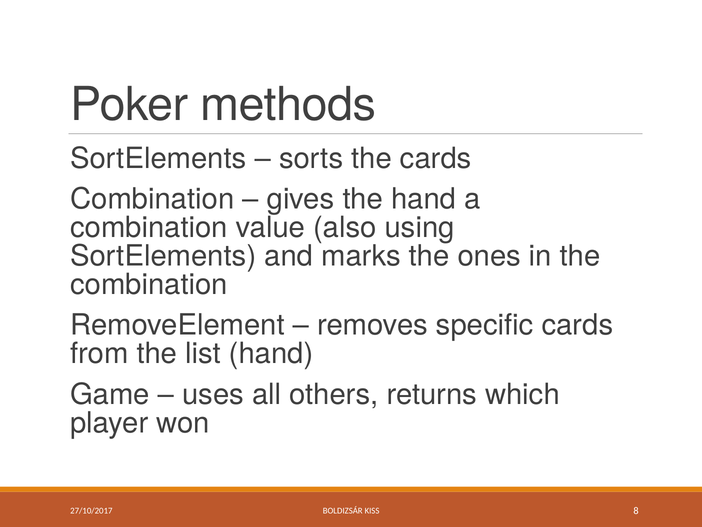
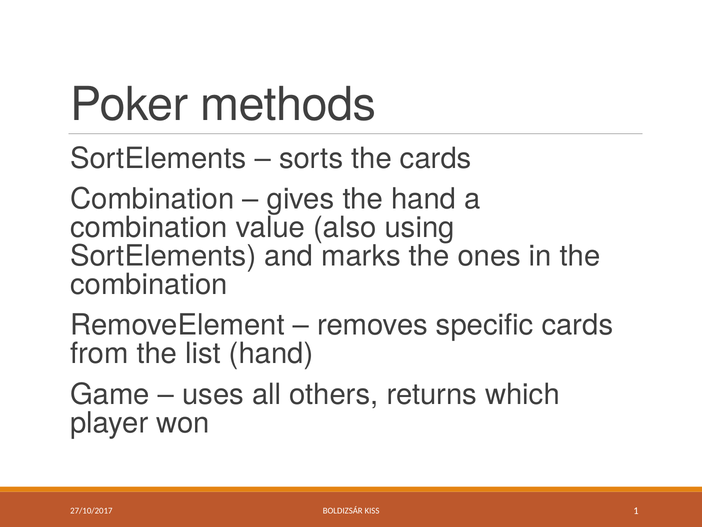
8: 8 -> 1
